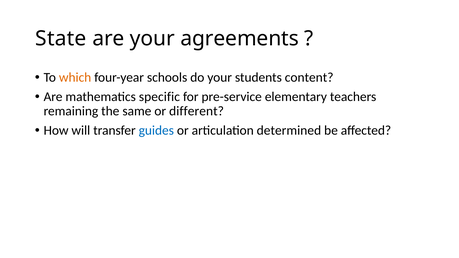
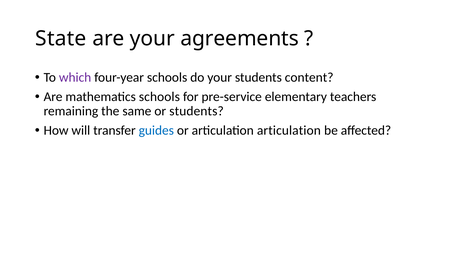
which colour: orange -> purple
mathematics specific: specific -> schools
or different: different -> students
articulation determined: determined -> articulation
